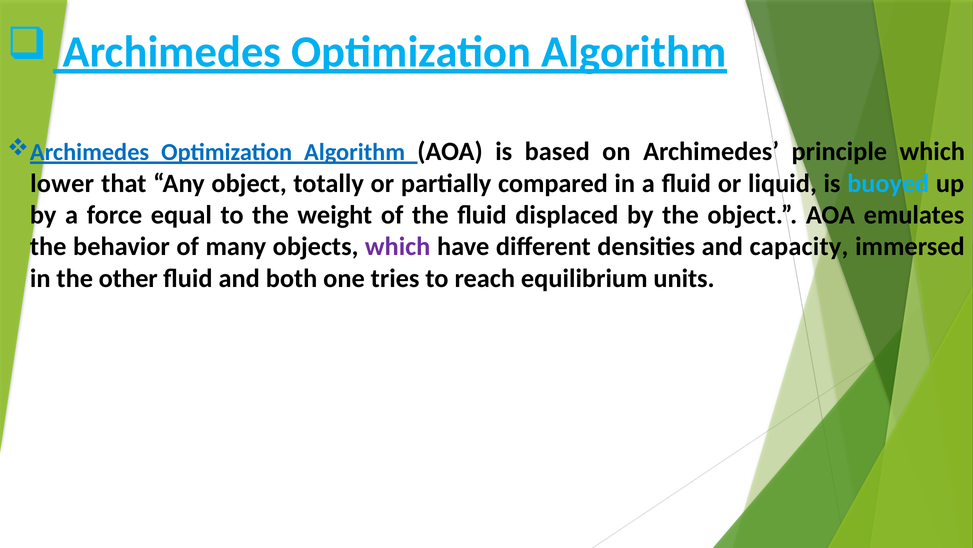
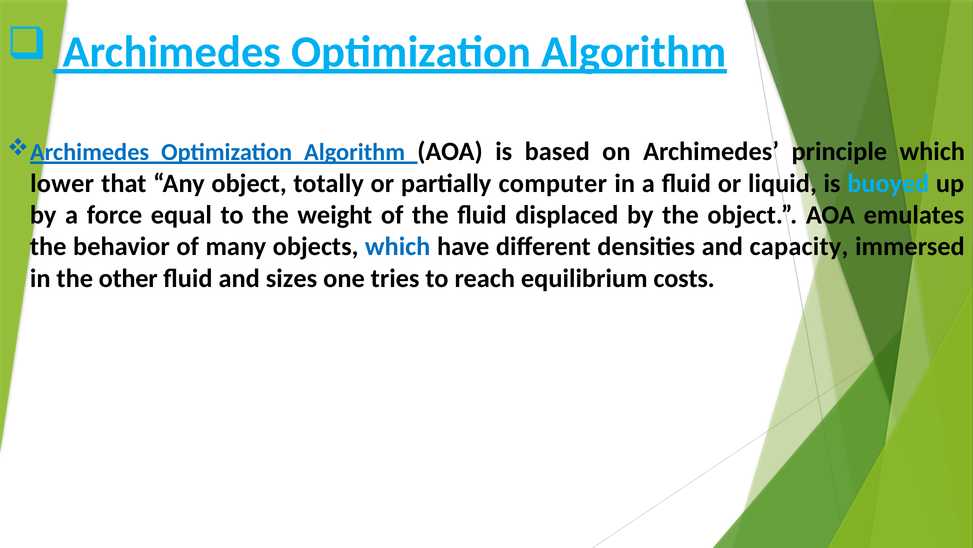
compared: compared -> computer
which at (398, 246) colour: purple -> blue
both: both -> sizes
units: units -> costs
